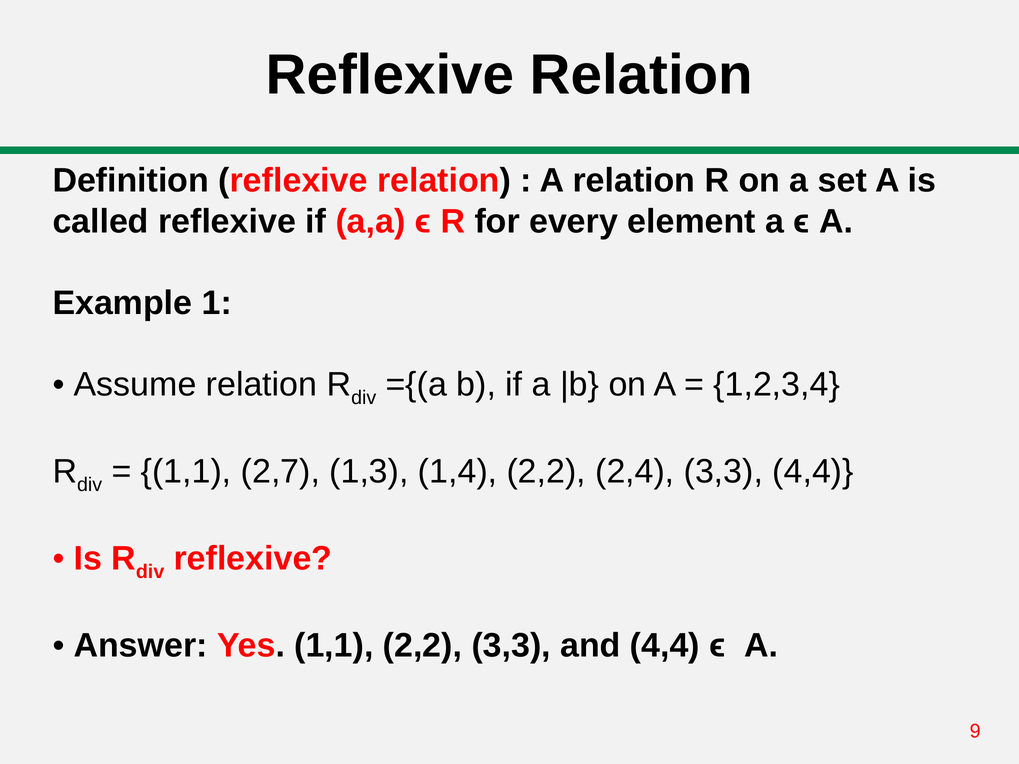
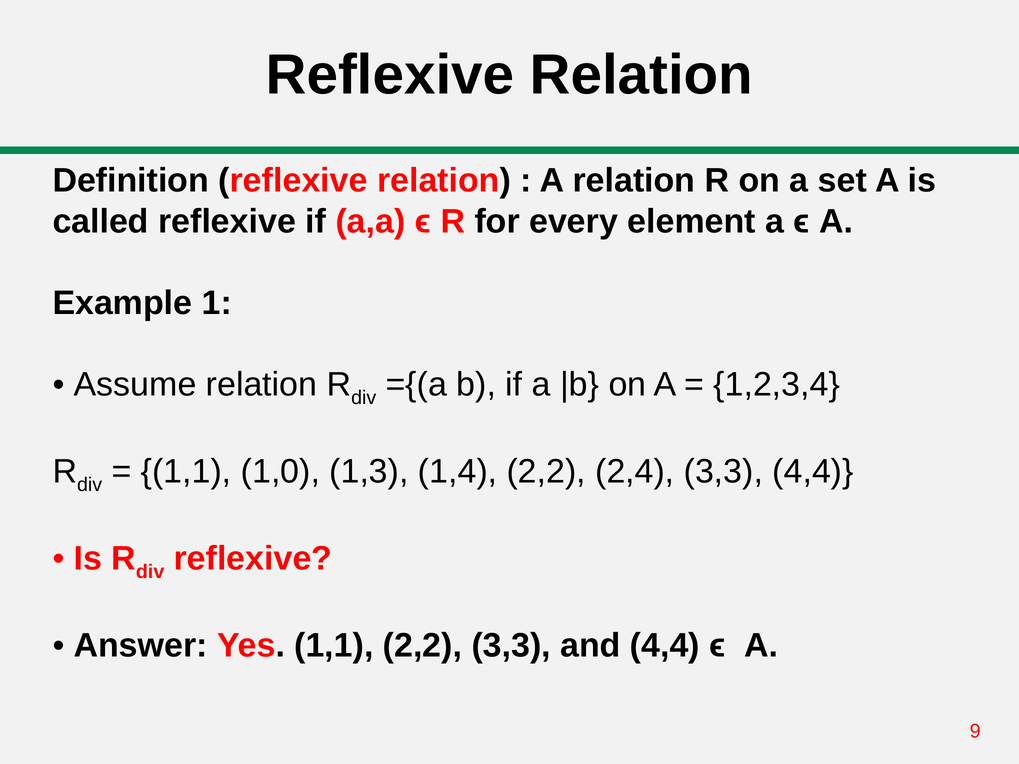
2,7: 2,7 -> 1,0
